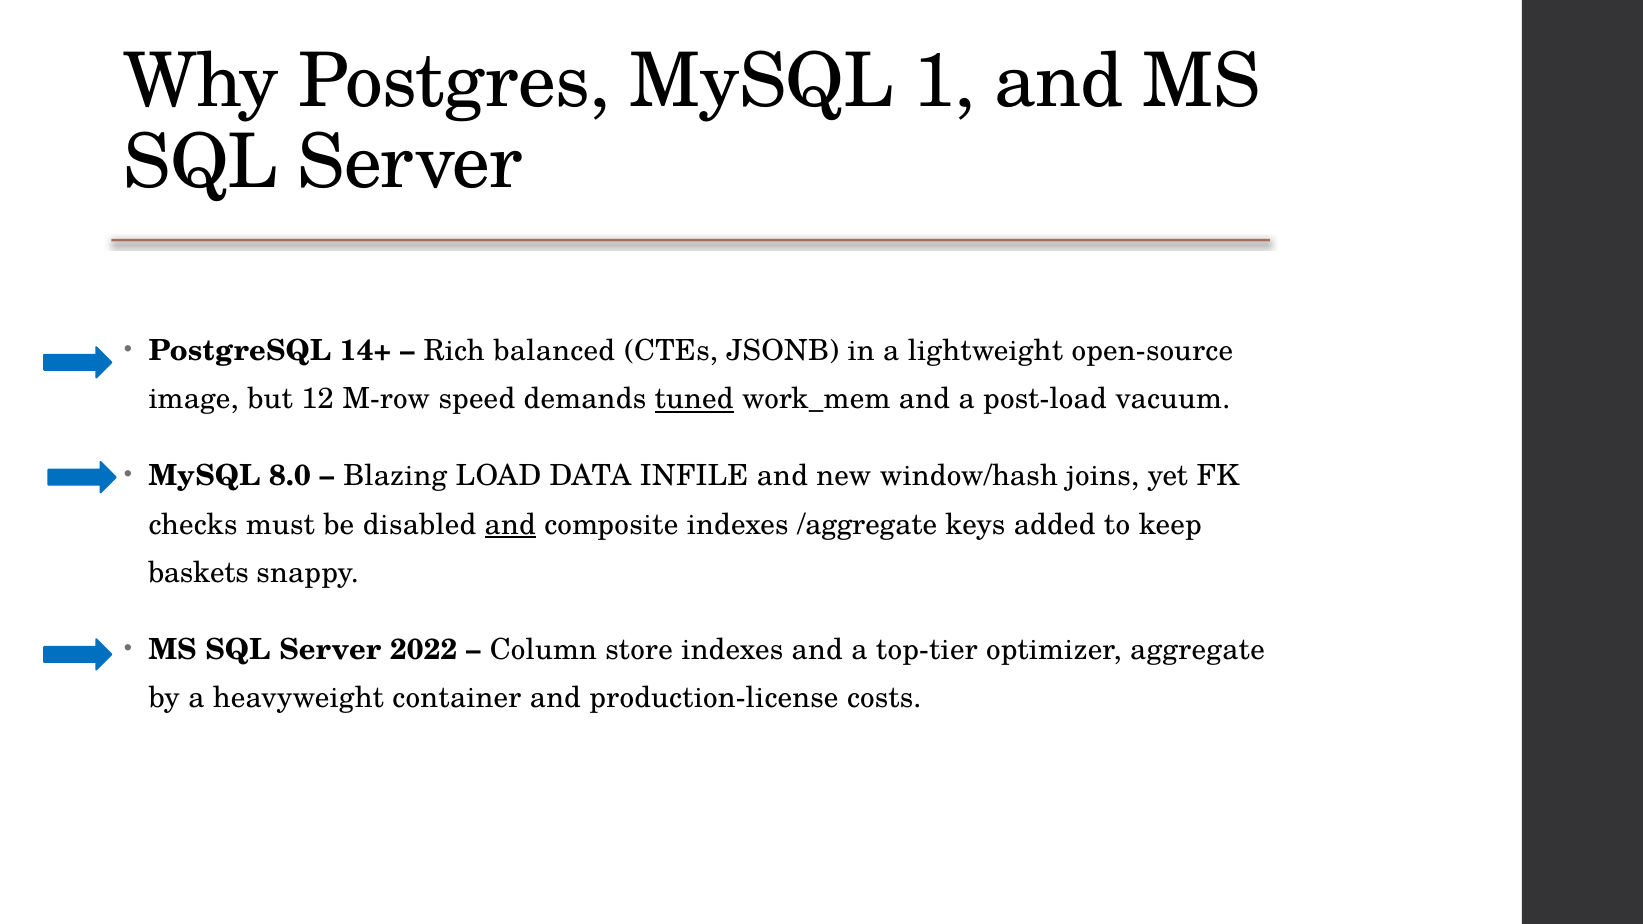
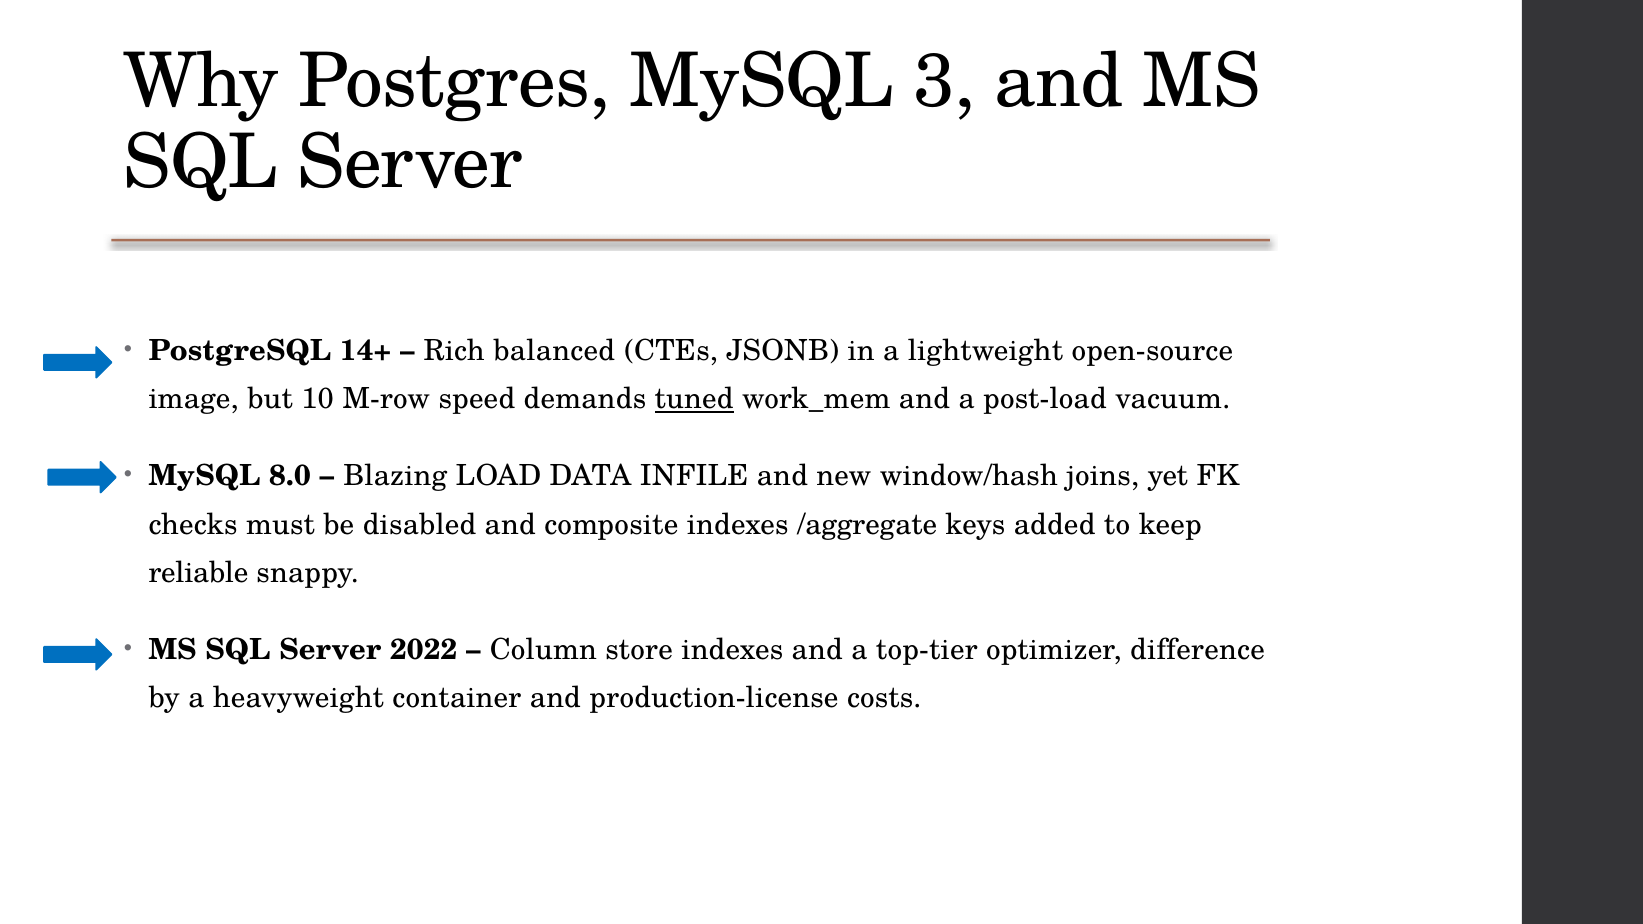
1: 1 -> 3
12: 12 -> 10
and at (510, 525) underline: present -> none
baskets: baskets -> reliable
aggregate: aggregate -> difference
